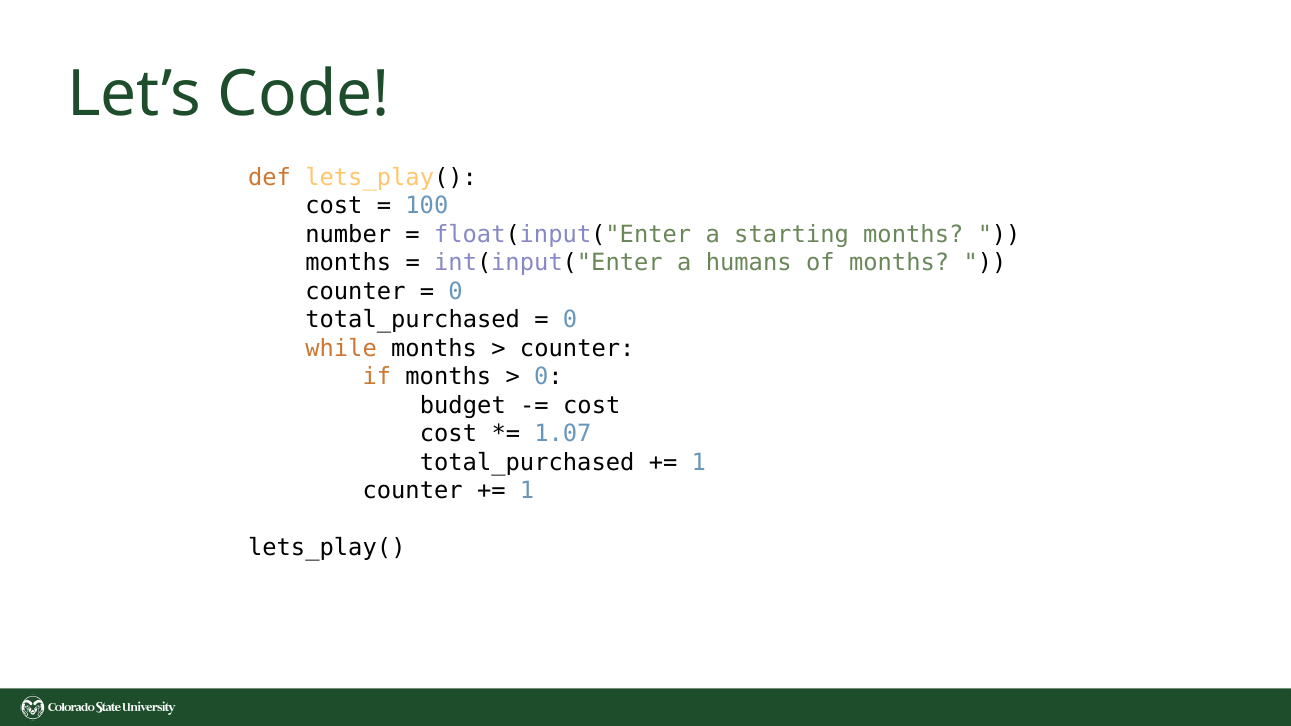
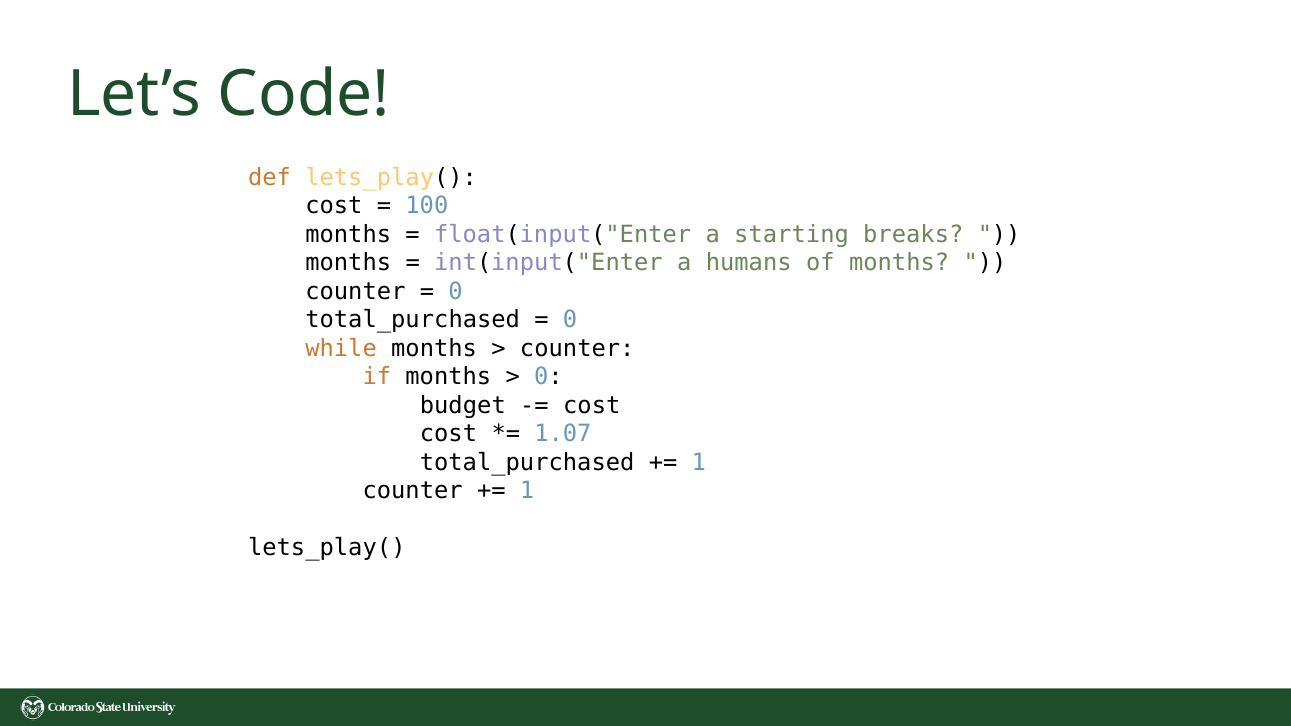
number at (348, 235): number -> months
starting months: months -> breaks
